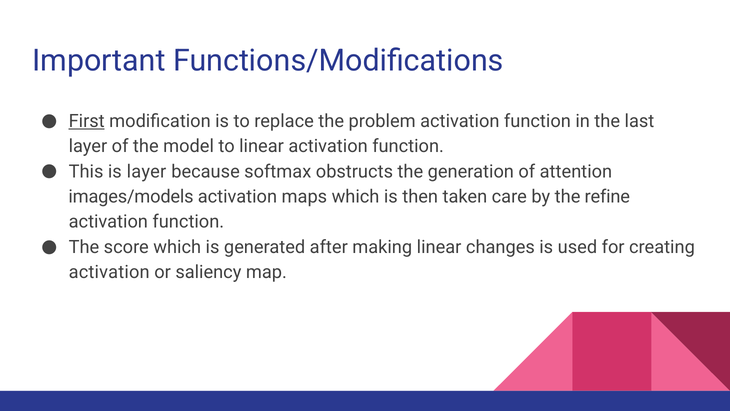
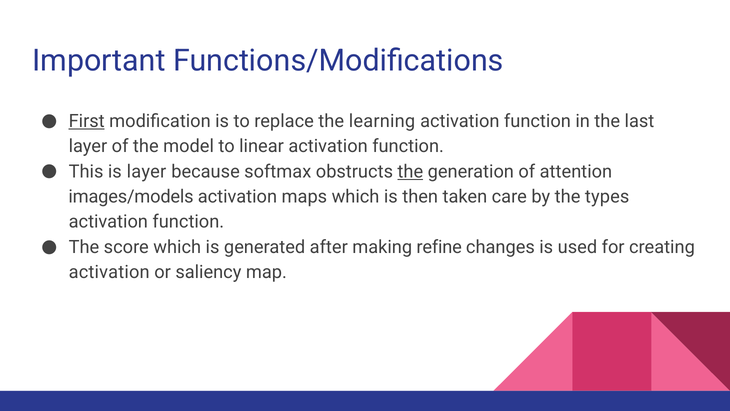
problem: problem -> learning
the at (410, 171) underline: none -> present
refine: refine -> types
making linear: linear -> refine
